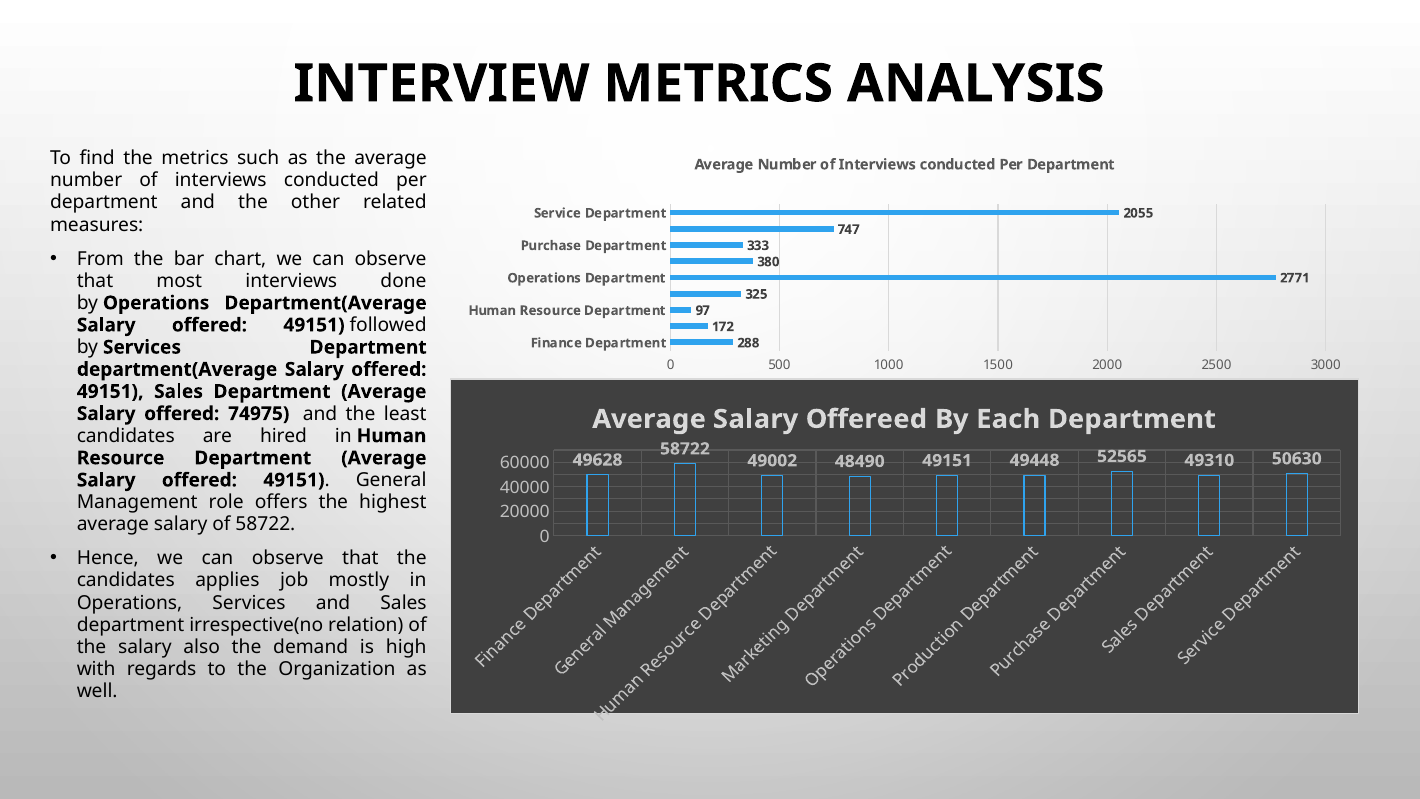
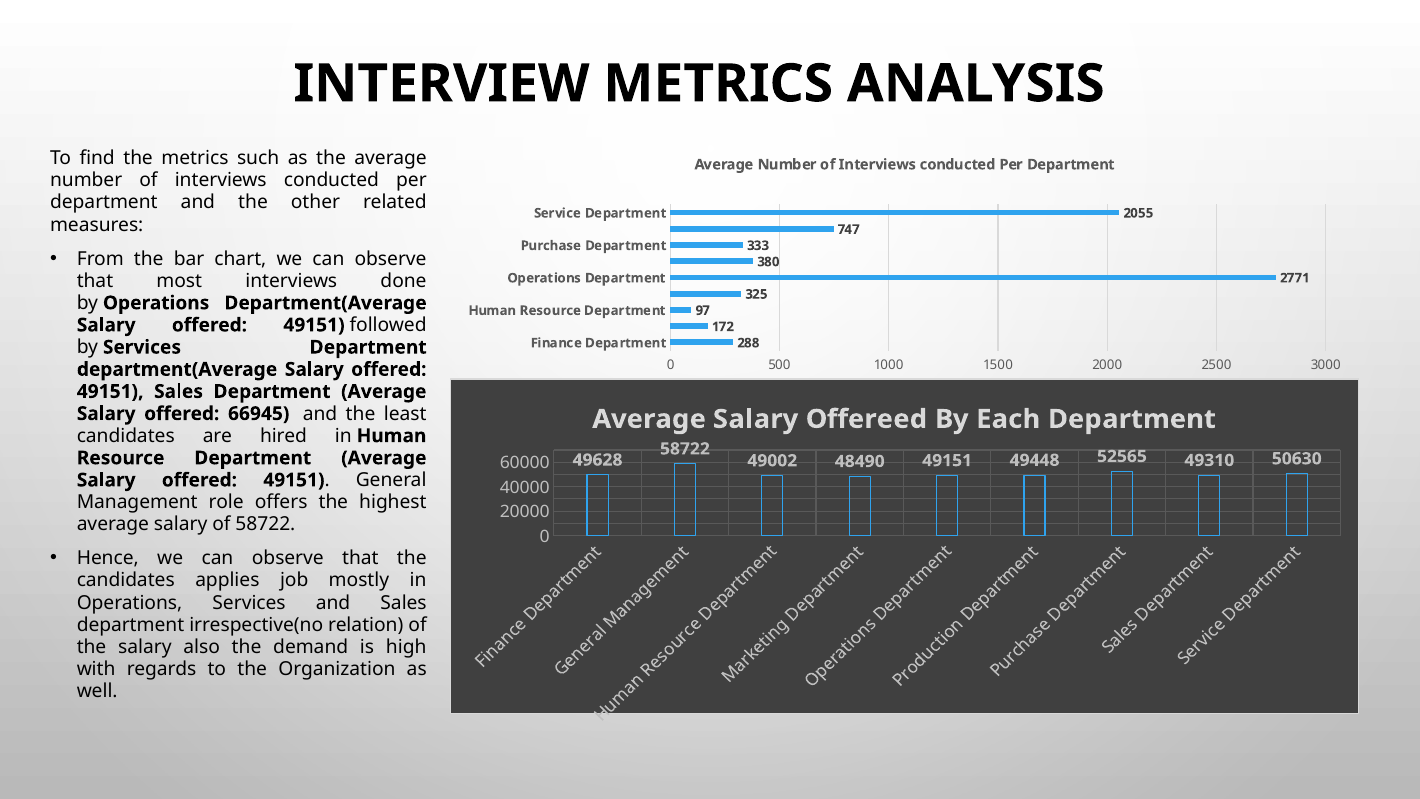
74975: 74975 -> 66945
